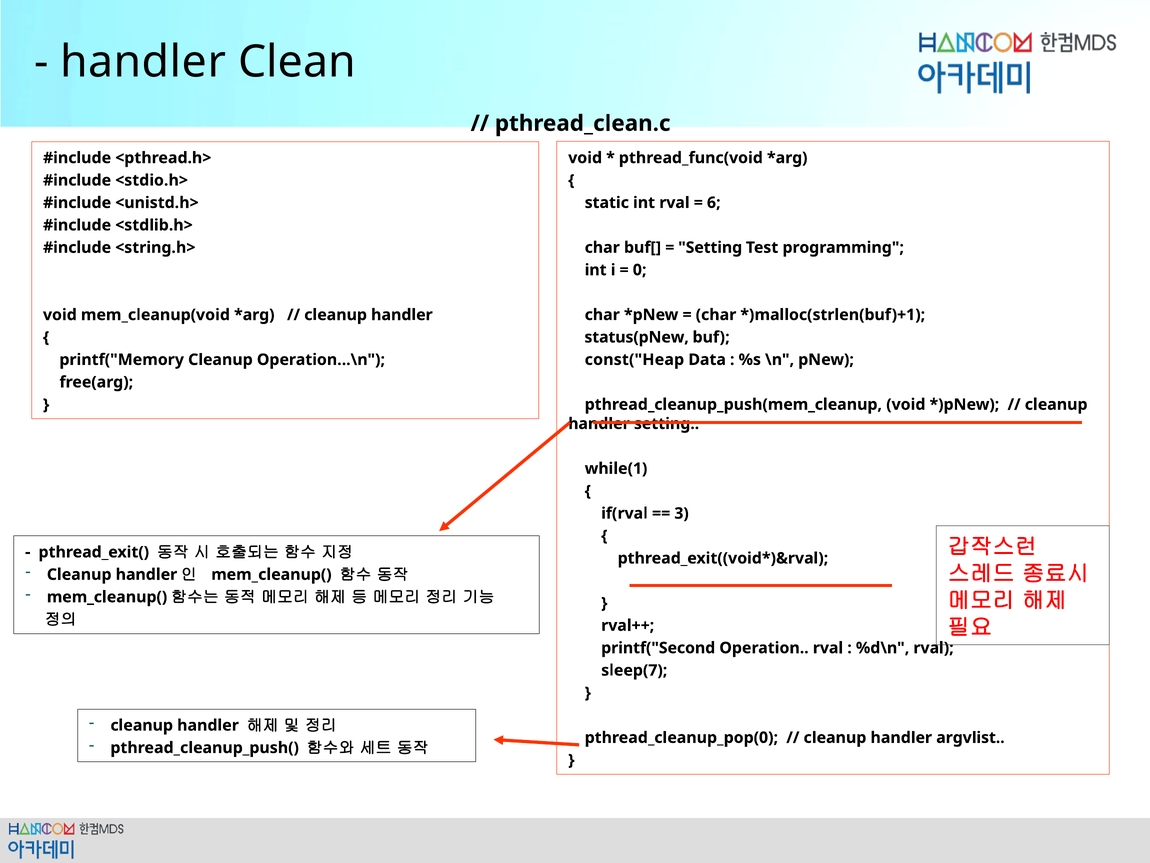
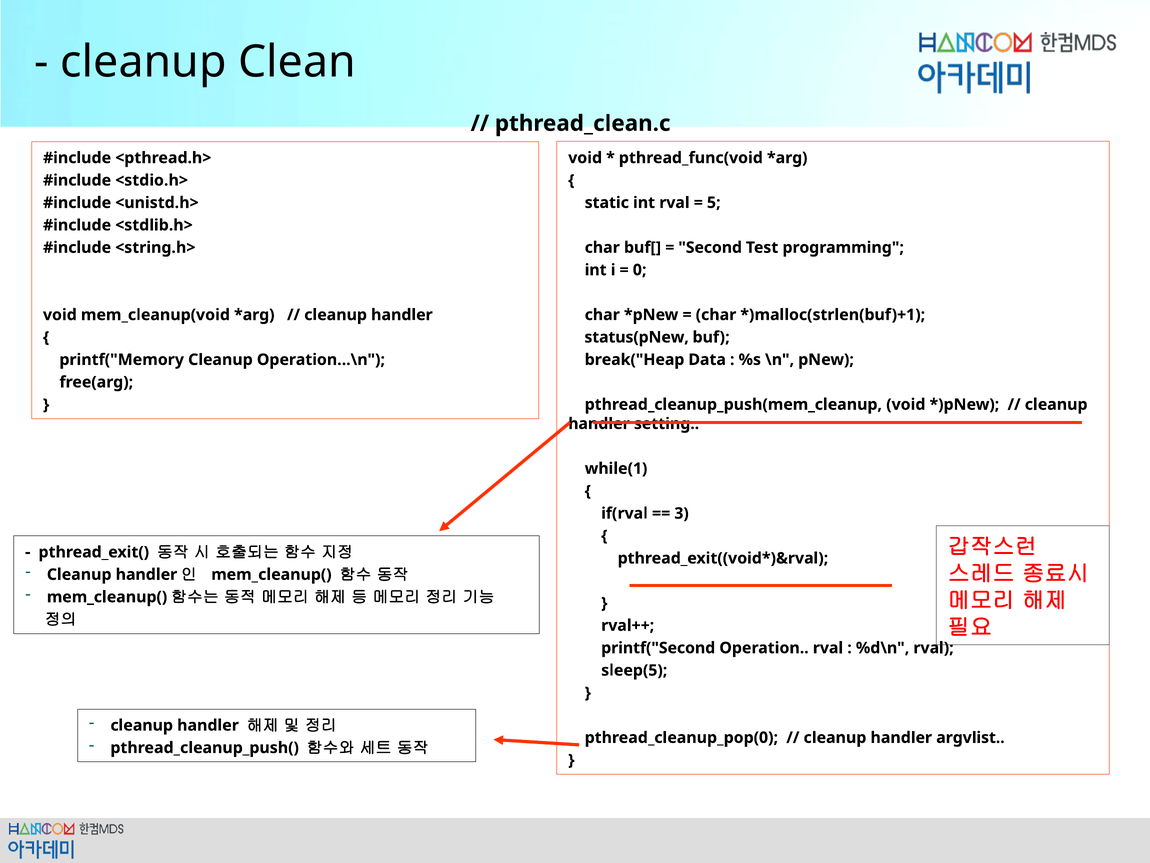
handler at (143, 62): handler -> cleanup
6: 6 -> 5
Setting at (710, 247): Setting -> Second
const("Heap: const("Heap -> break("Heap
sleep(7: sleep(7 -> sleep(5
